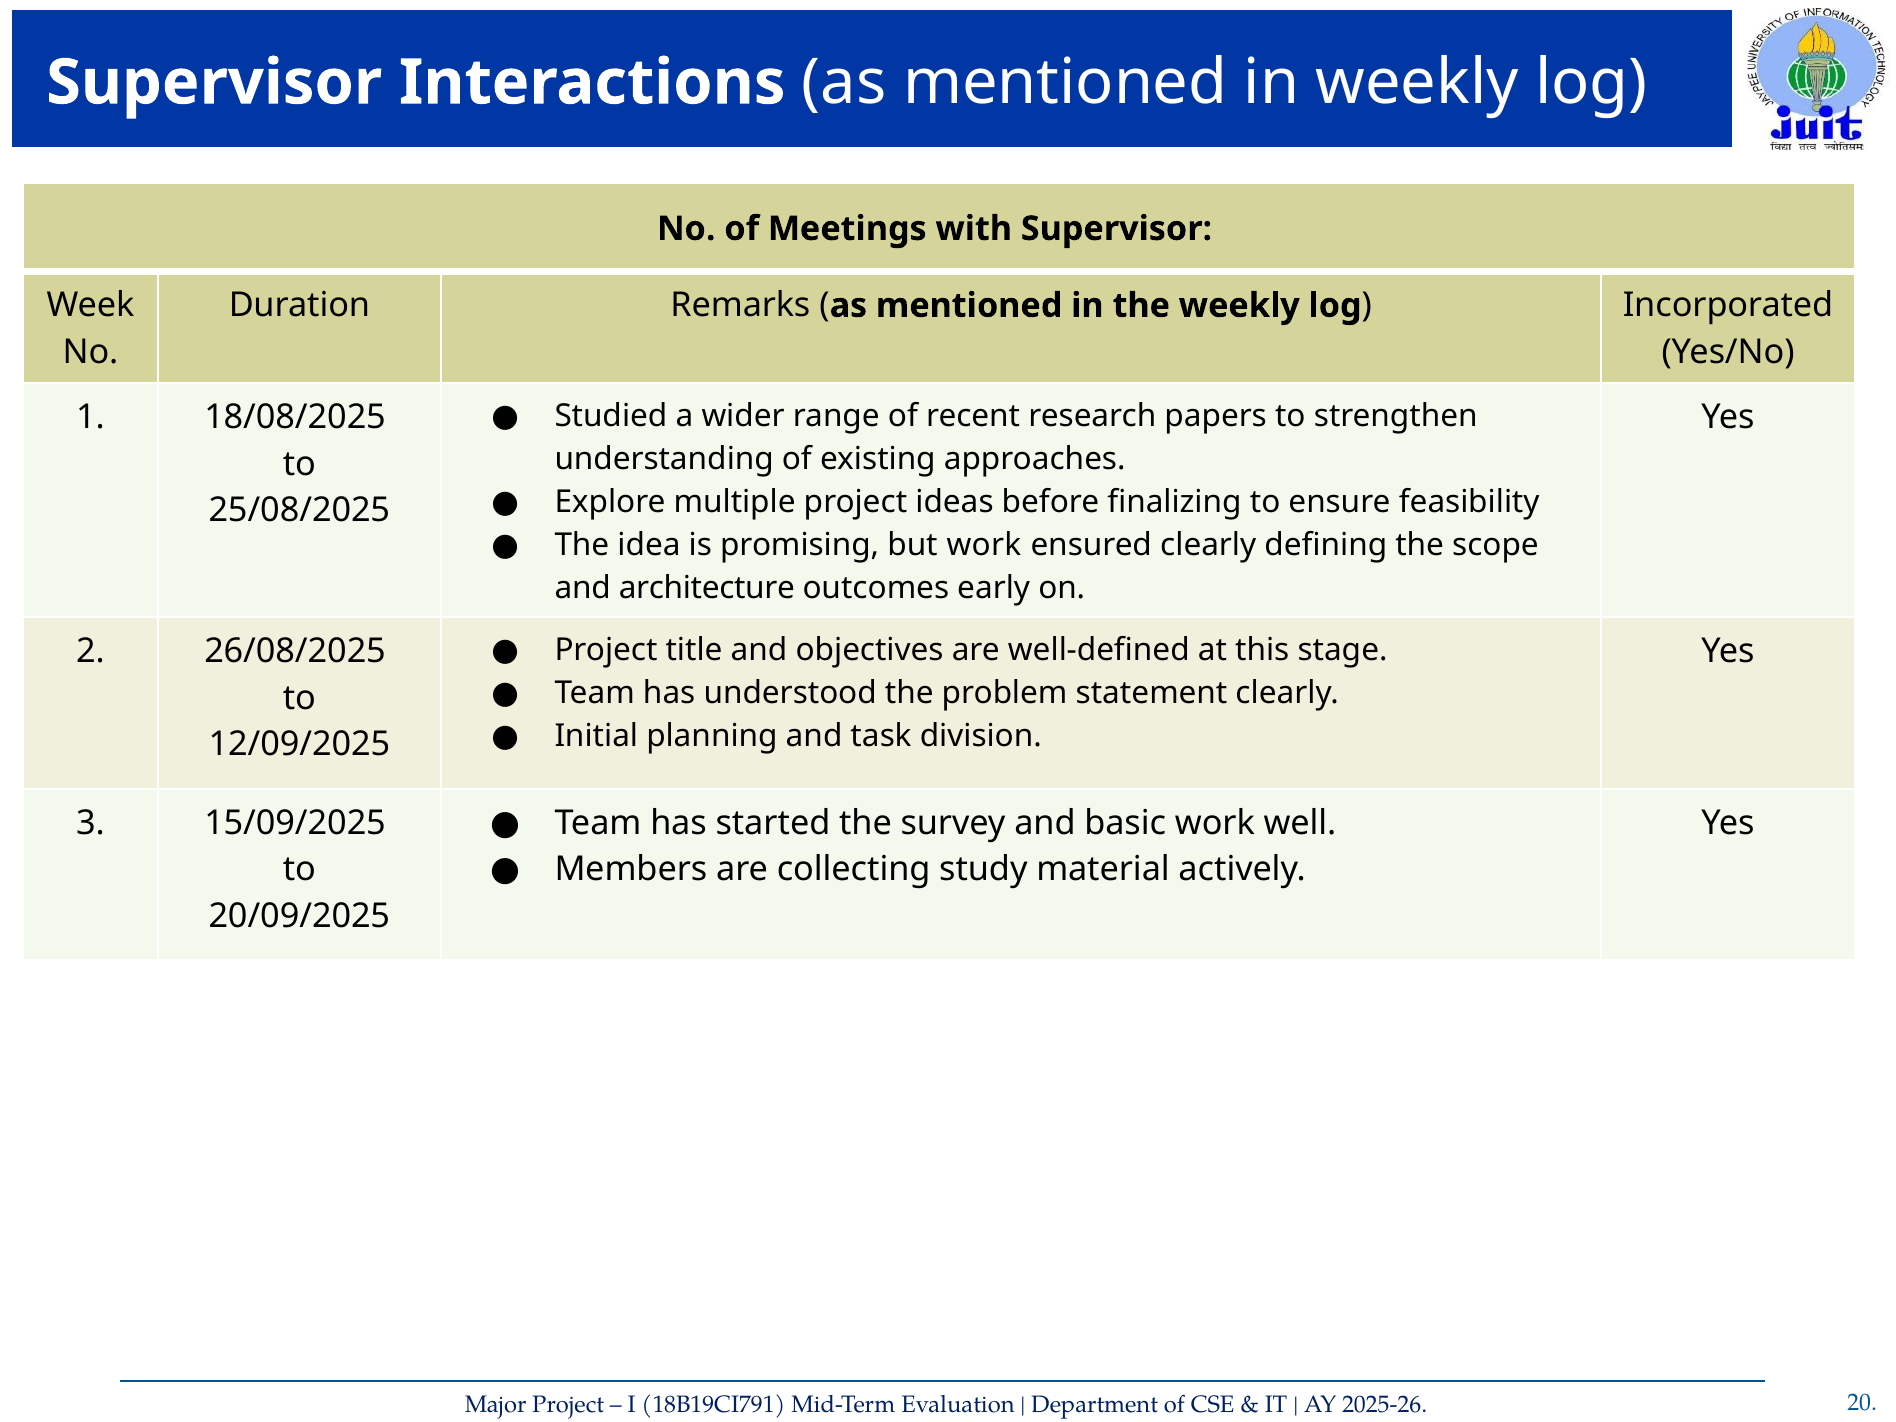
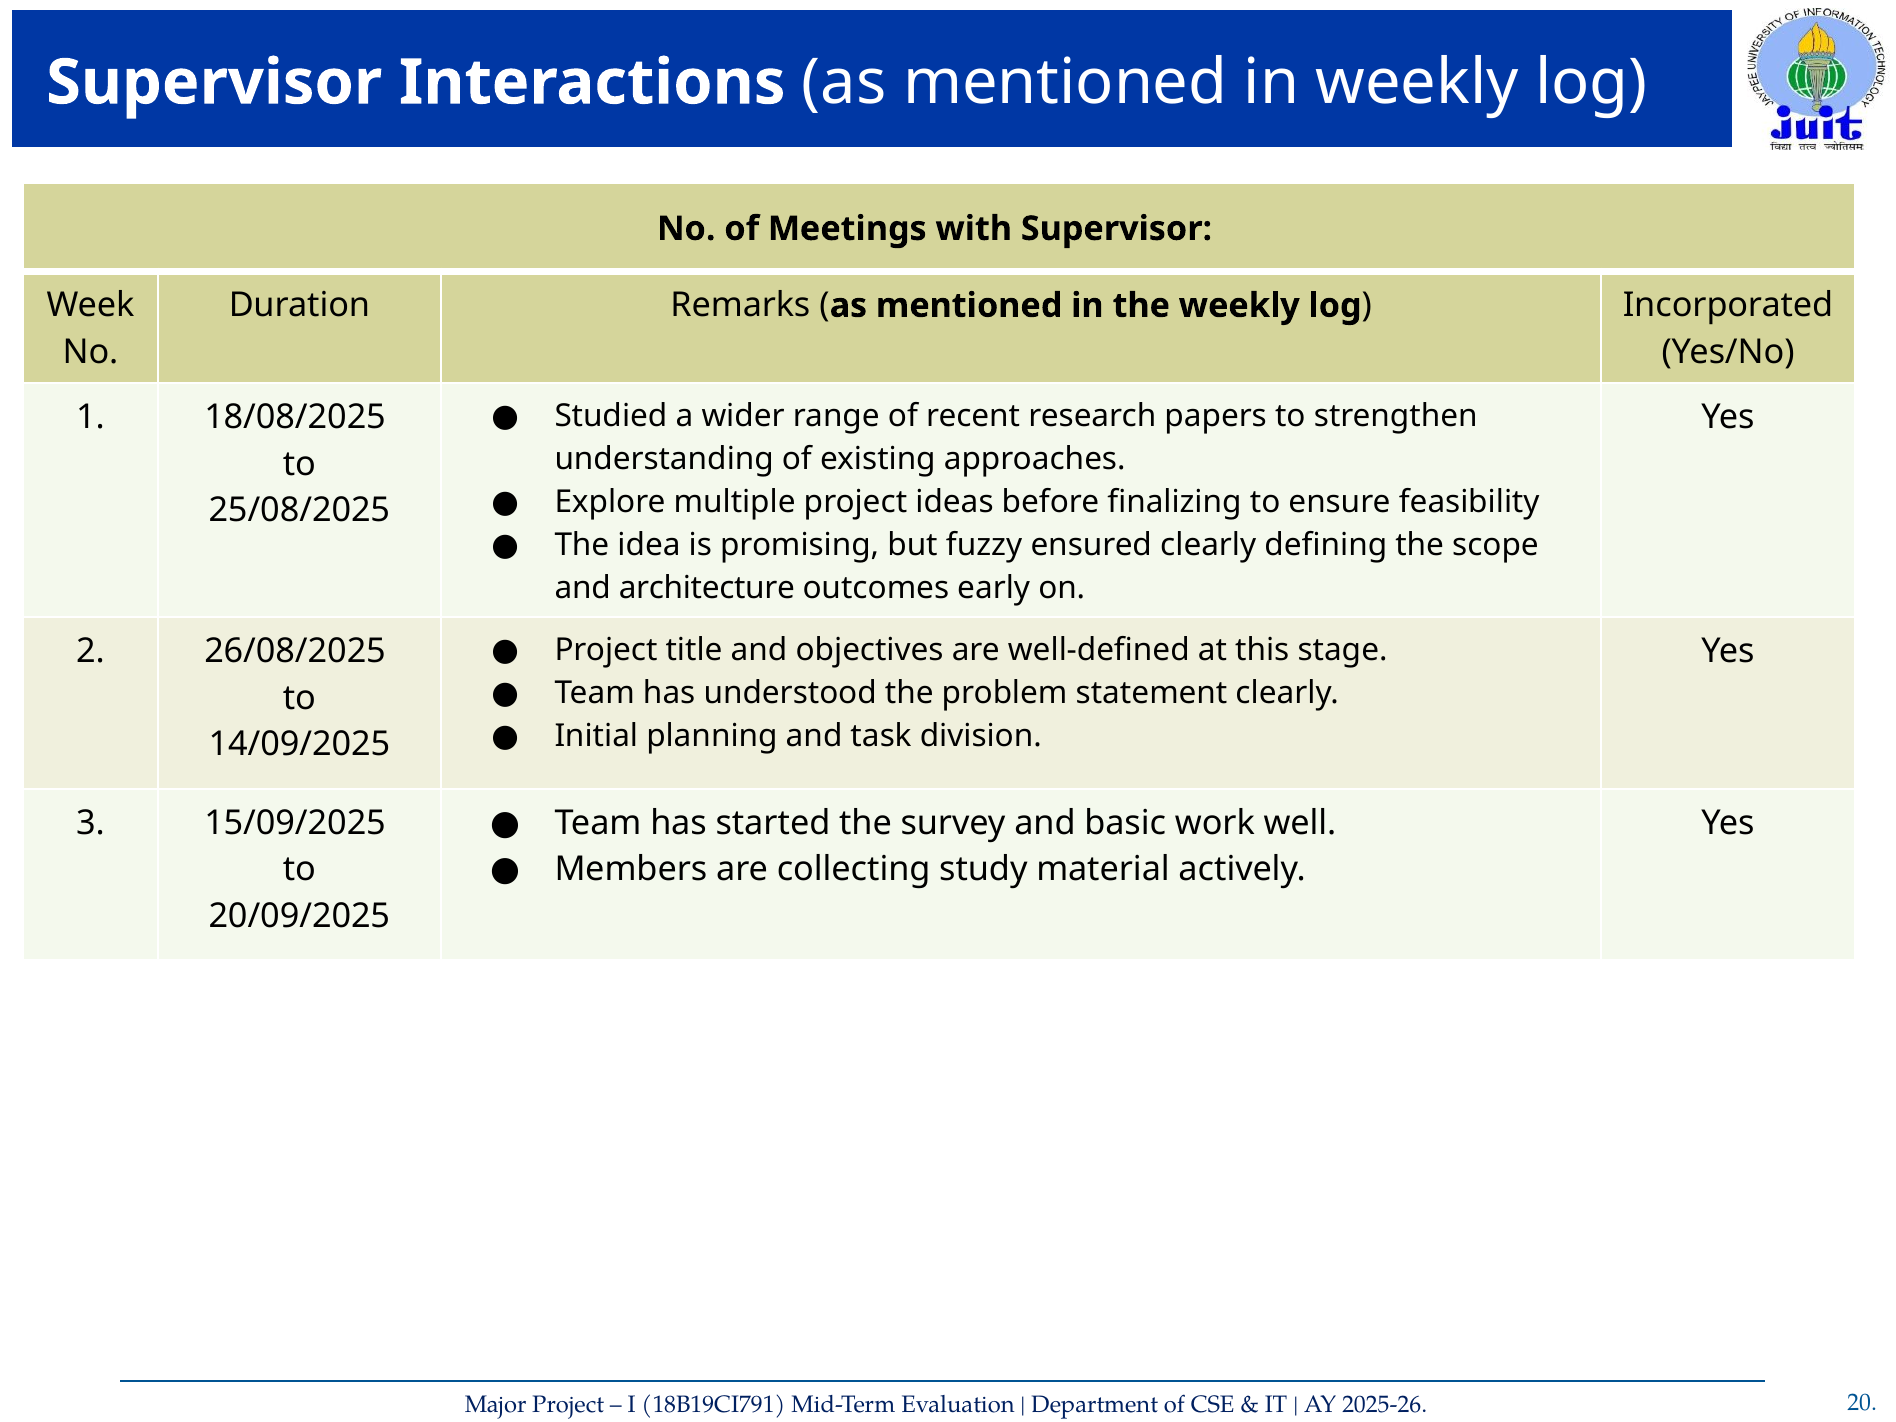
but work: work -> fuzzy
12/09/2025: 12/09/2025 -> 14/09/2025
